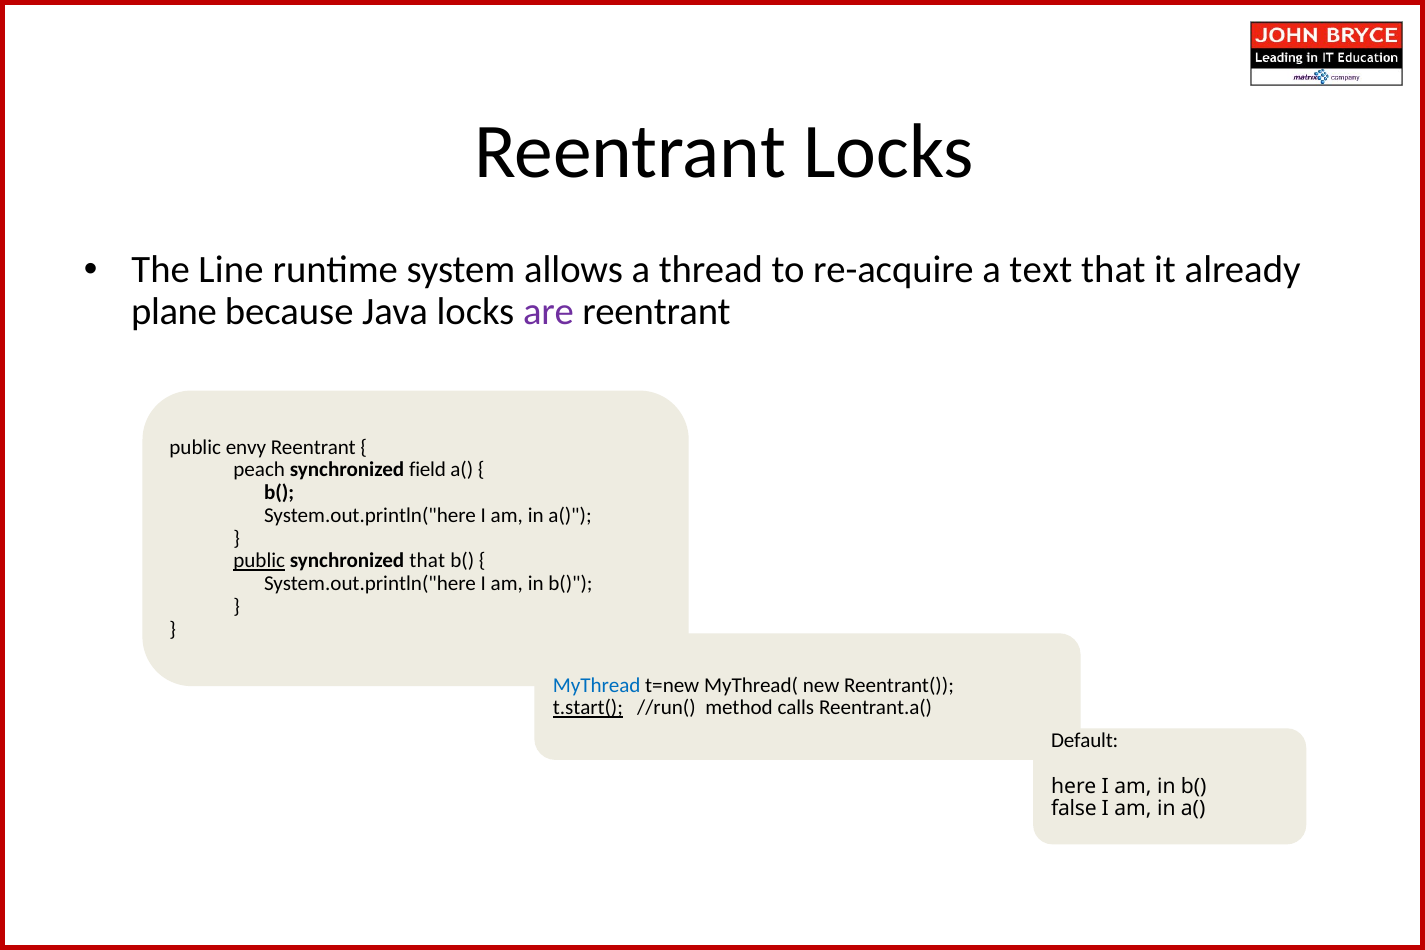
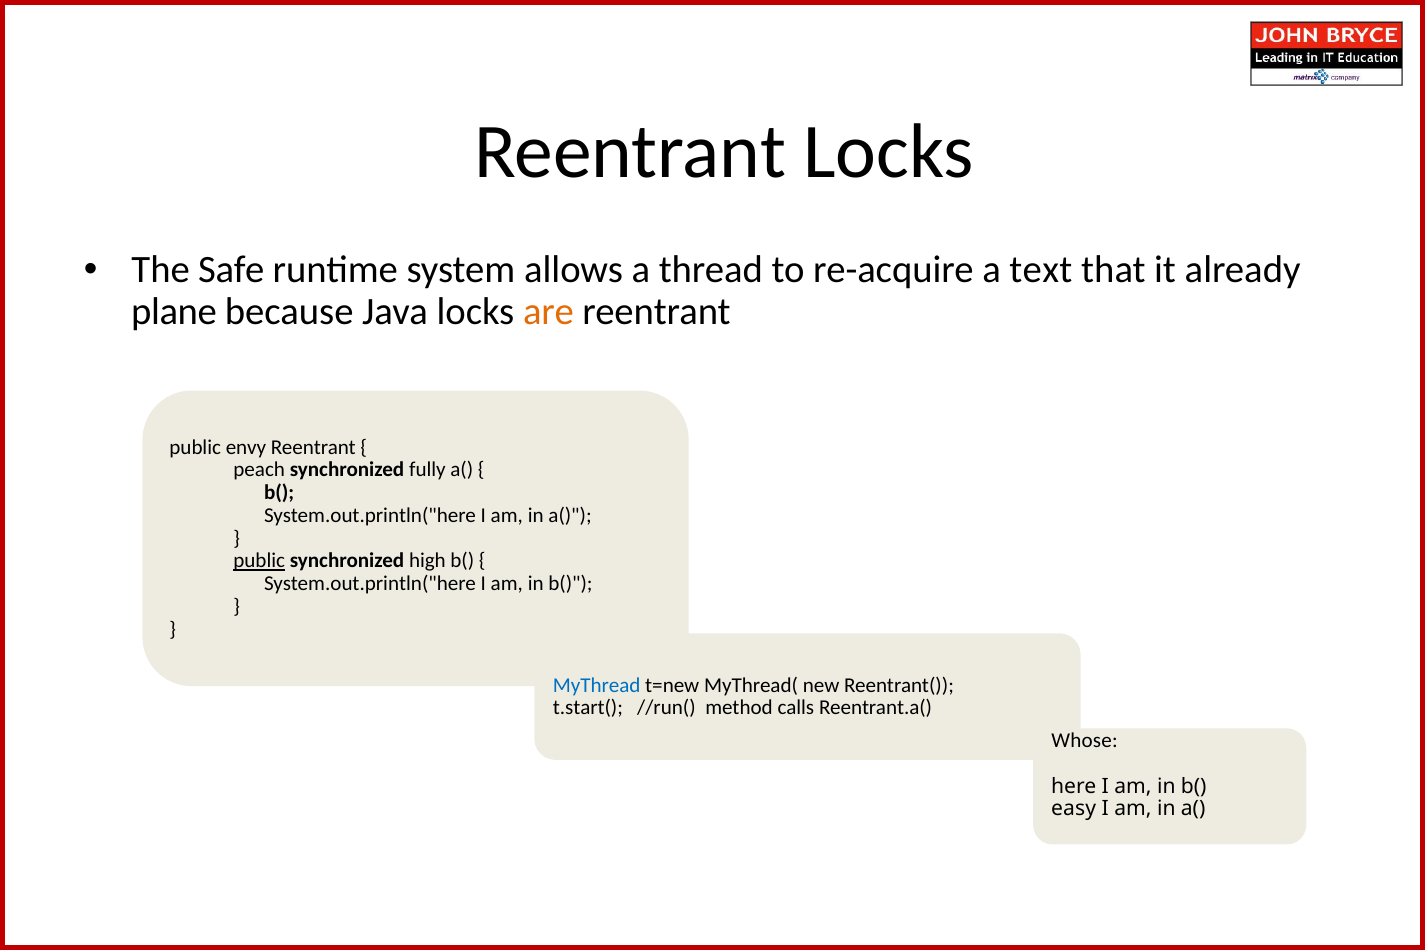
Line: Line -> Safe
are colour: purple -> orange
field: field -> fully
synchronized that: that -> high
t.start( underline: present -> none
Default: Default -> Whose
false: false -> easy
